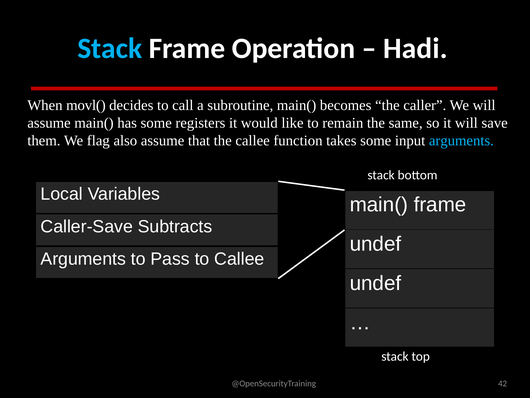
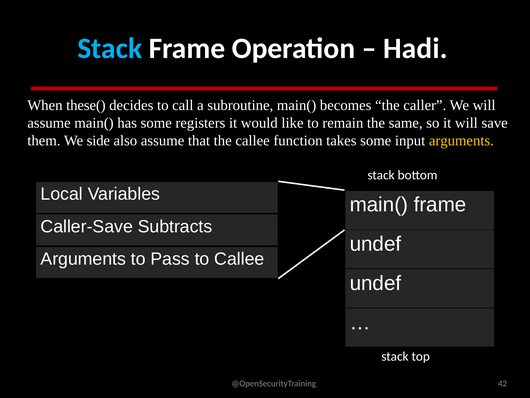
movl(: movl( -> these(
flag: flag -> side
arguments at (461, 141) colour: light blue -> yellow
